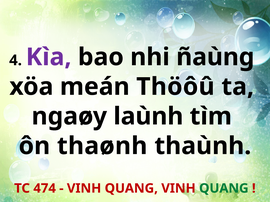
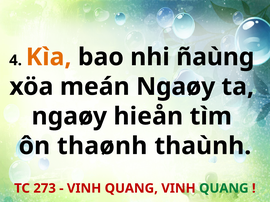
Kìa colour: purple -> orange
meán Thöôû: Thöôû -> Ngaøy
laùnh: laùnh -> hieån
474: 474 -> 273
